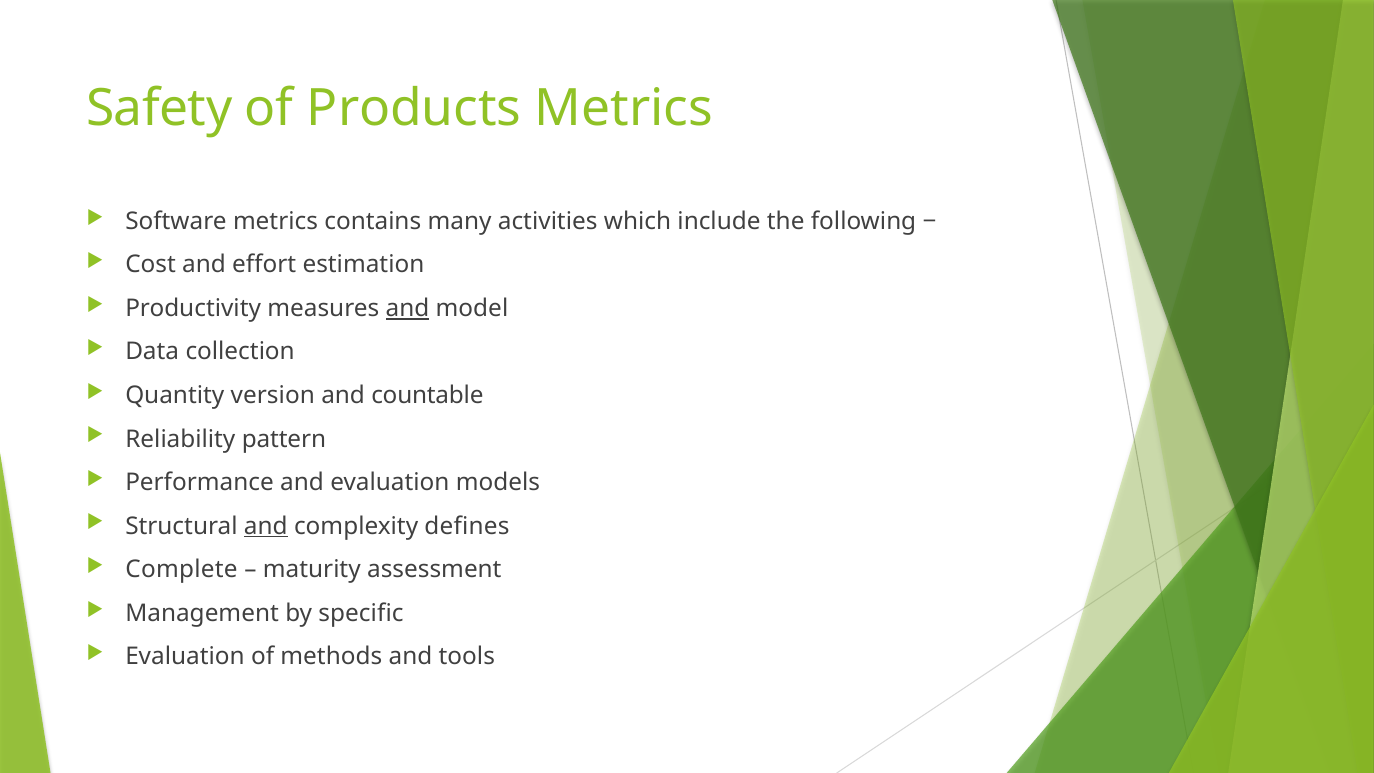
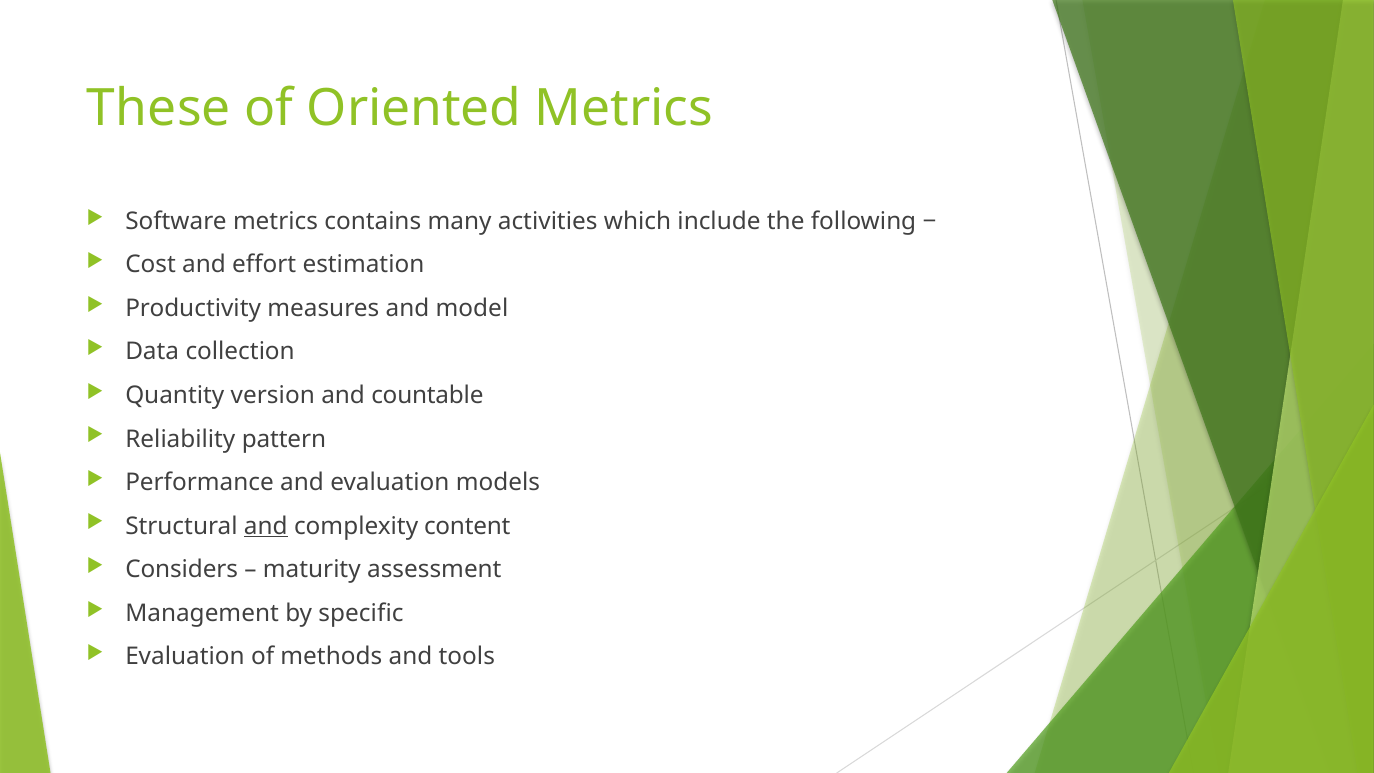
Safety: Safety -> These
Products: Products -> Oriented
and at (408, 308) underline: present -> none
defines: defines -> content
Complete: Complete -> Considers
